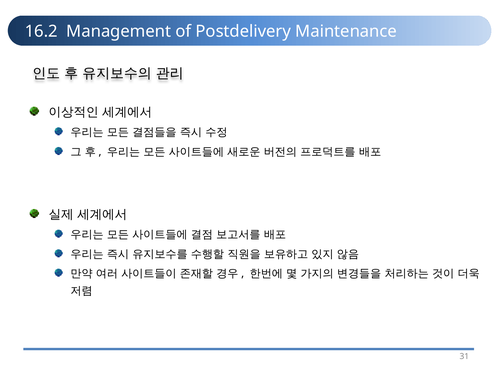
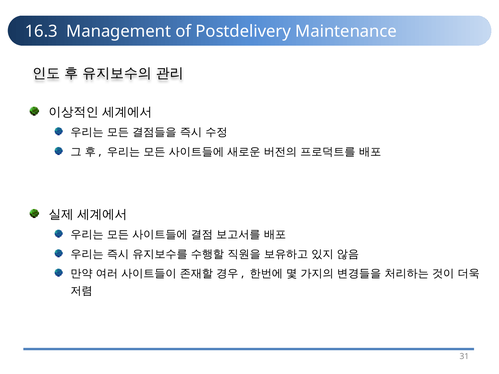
16.2: 16.2 -> 16.3
